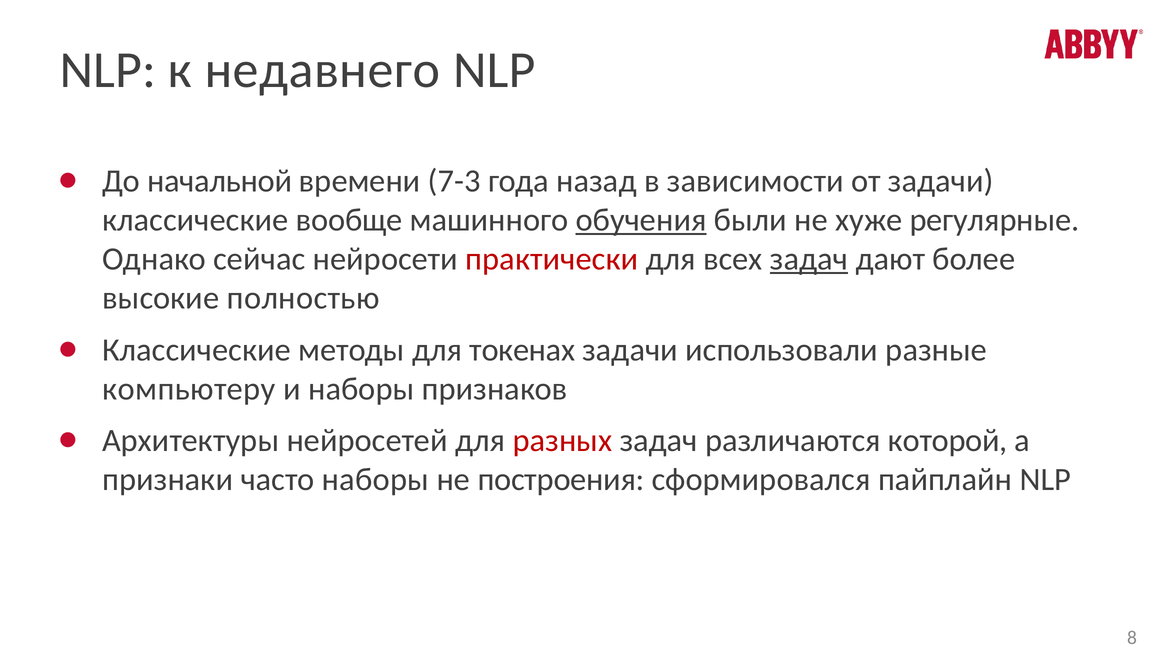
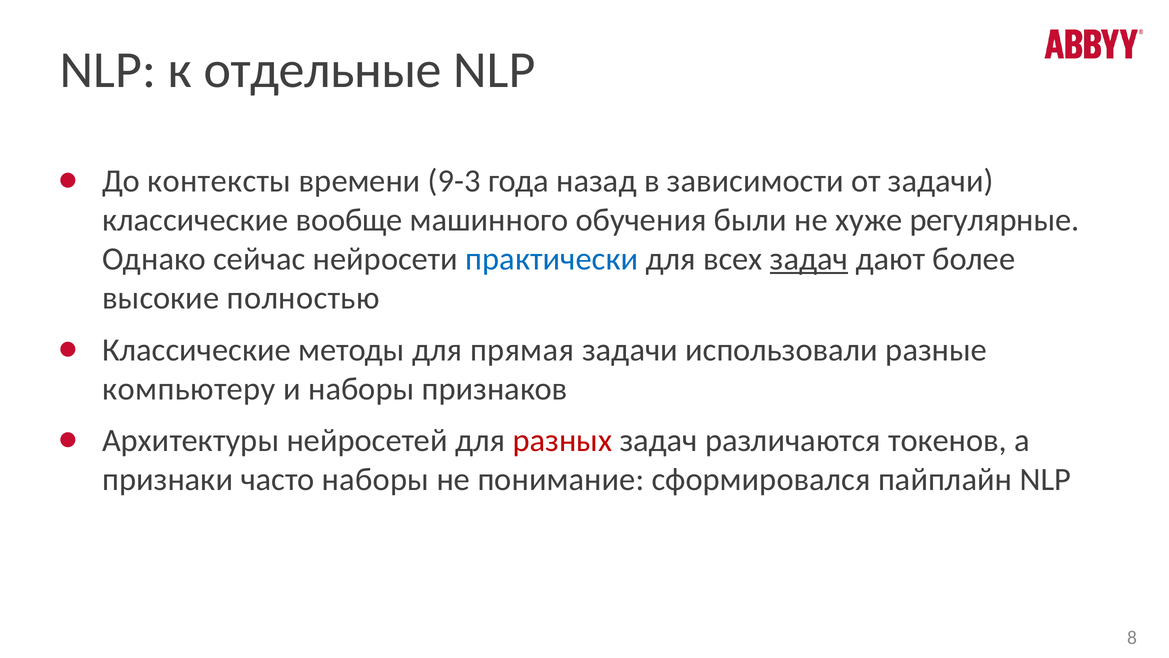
недавнего: недавнего -> отдельные
начальной: начальной -> контексты
7-3: 7-3 -> 9-3
обучения underline: present -> none
практически colour: red -> blue
токенах: токенах -> прямая
которой: которой -> токенов
построения: построения -> понимание
